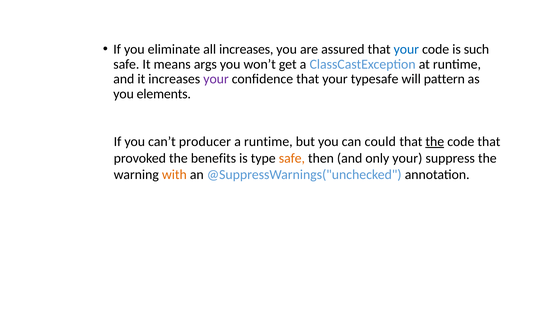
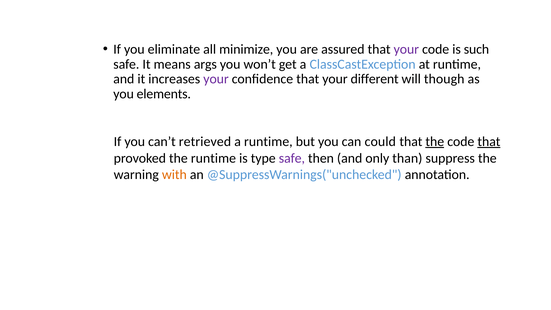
all increases: increases -> minimize
your at (406, 49) colour: blue -> purple
typesafe: typesafe -> different
pattern: pattern -> though
producer: producer -> retrieved
that at (489, 142) underline: none -> present
the benefits: benefits -> runtime
safe at (292, 158) colour: orange -> purple
only your: your -> than
